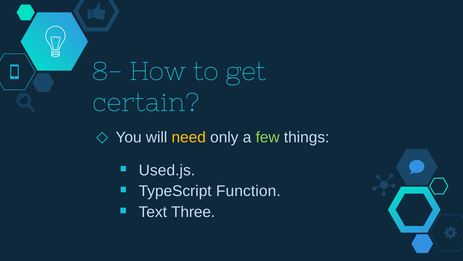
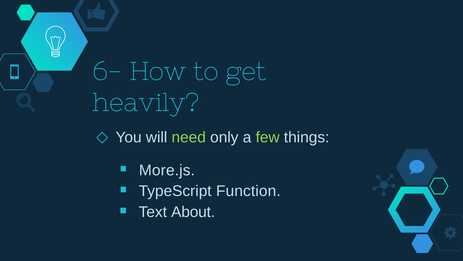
8-: 8- -> 6-
certain: certain -> heavily
need colour: yellow -> light green
Used.js: Used.js -> More.js
Three: Three -> About
